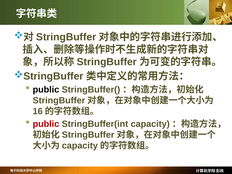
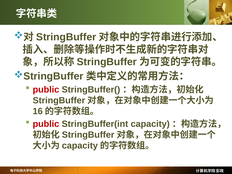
public at (46, 90) colour: black -> red
